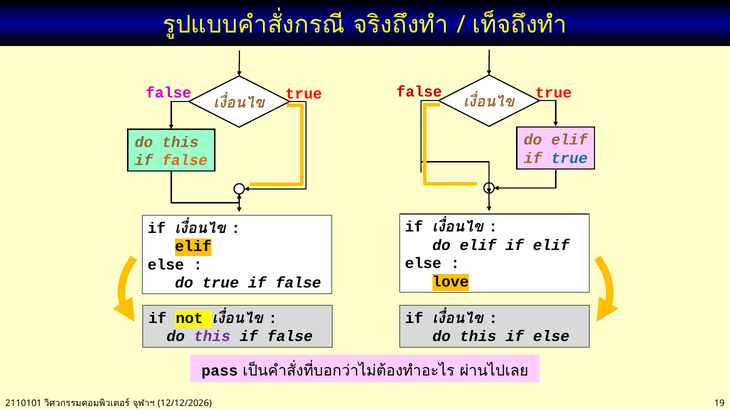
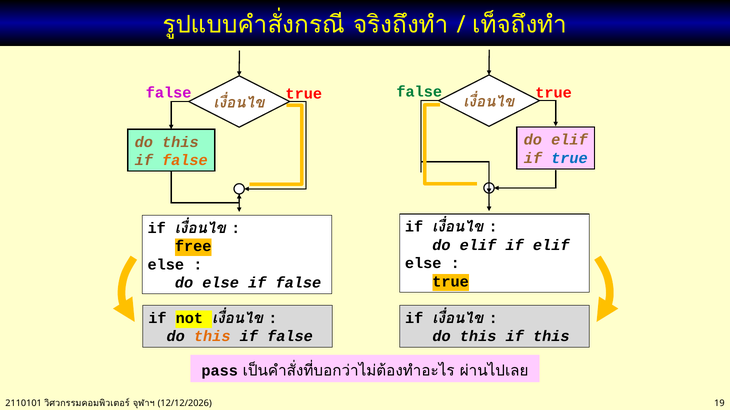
false at (419, 92) colour: red -> green
elif at (193, 247): elif -> free
love at (451, 282): love -> true
do true: true -> else
if else: else -> this
this at (212, 337) colour: purple -> orange
